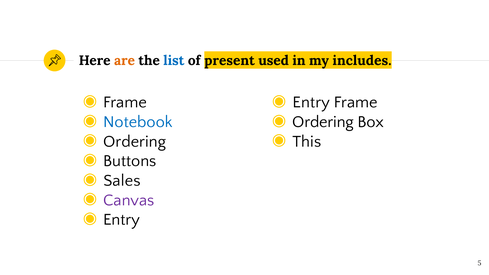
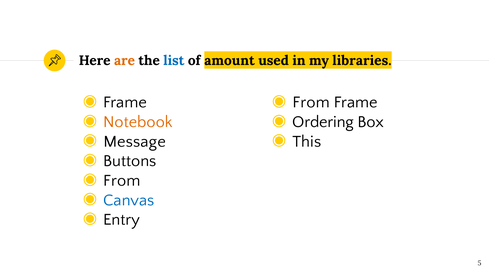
present: present -> amount
includes: includes -> libraries
Entry at (311, 102): Entry -> From
Notebook colour: blue -> orange
Ordering at (135, 141): Ordering -> Message
Sales at (122, 180): Sales -> From
Canvas colour: purple -> blue
